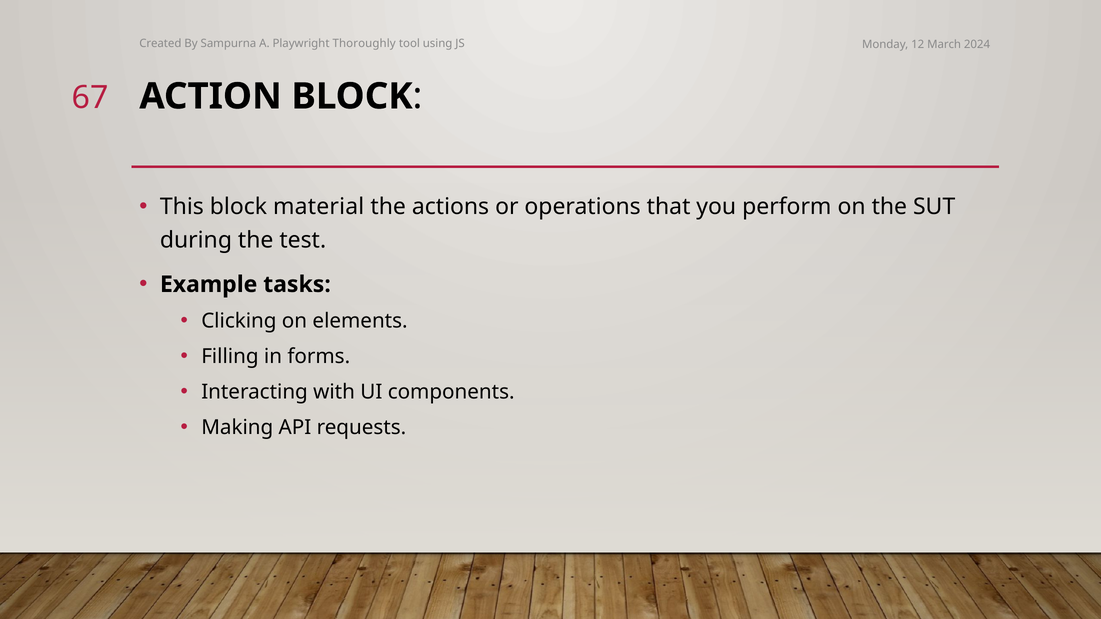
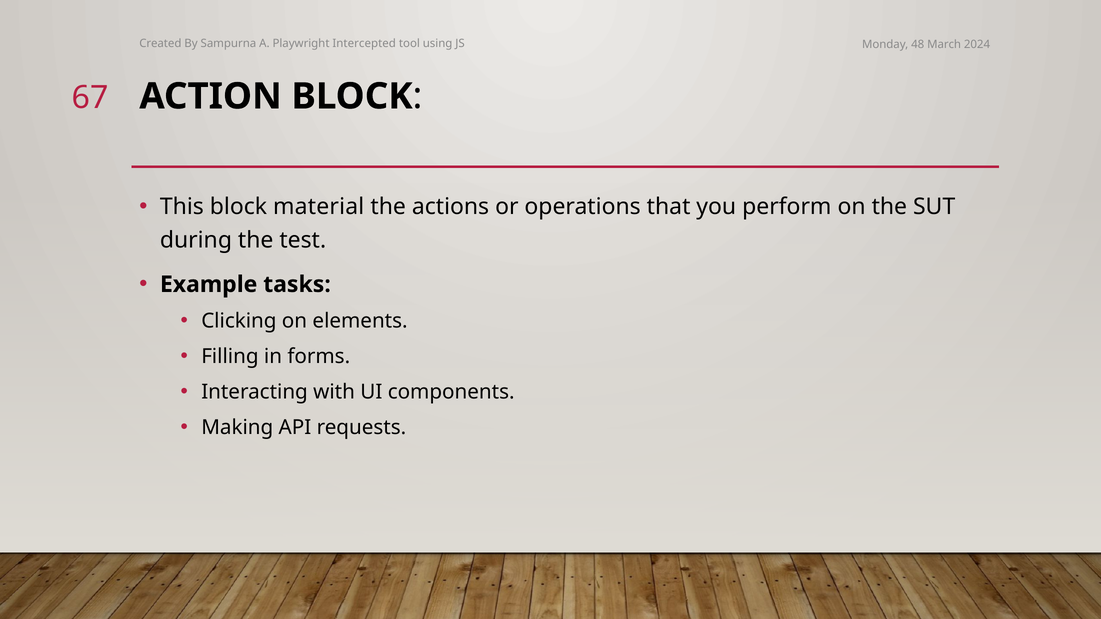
Thoroughly: Thoroughly -> Intercepted
12: 12 -> 48
